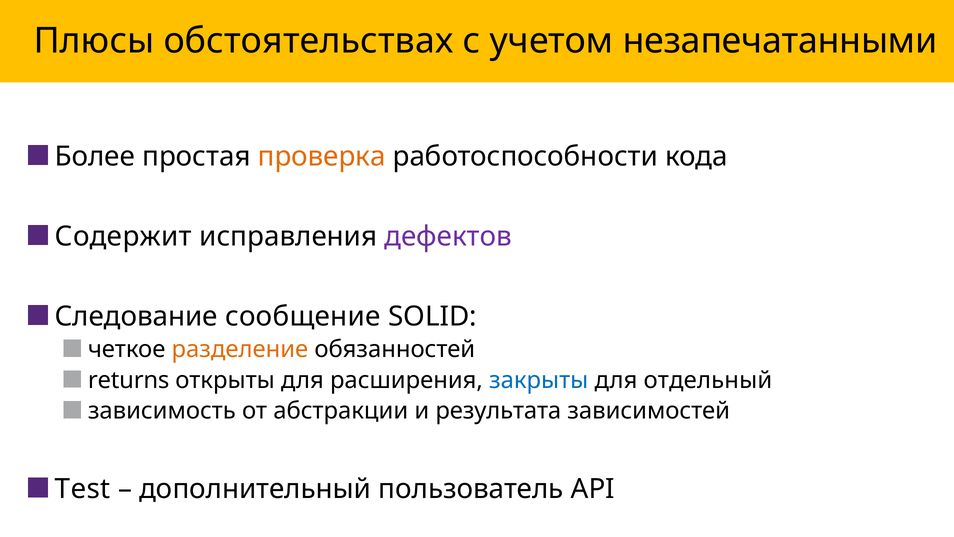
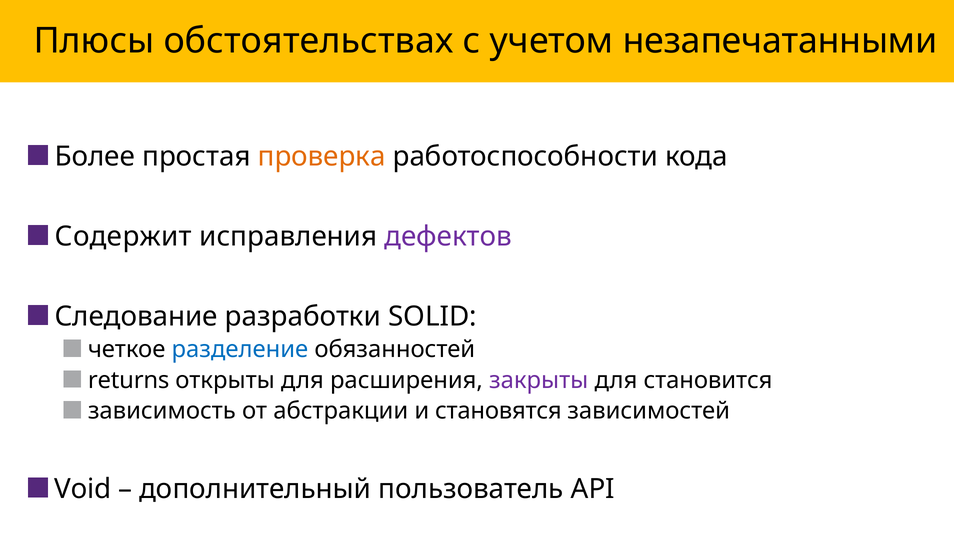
сообщение: сообщение -> разработки
разделение colour: orange -> blue
закрыты colour: blue -> purple
отдельный: отдельный -> становится
результата: результата -> становятся
Test: Test -> Void
